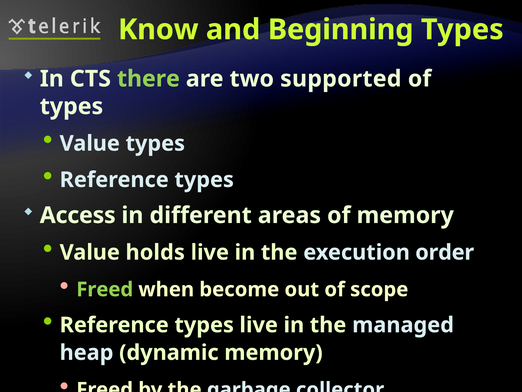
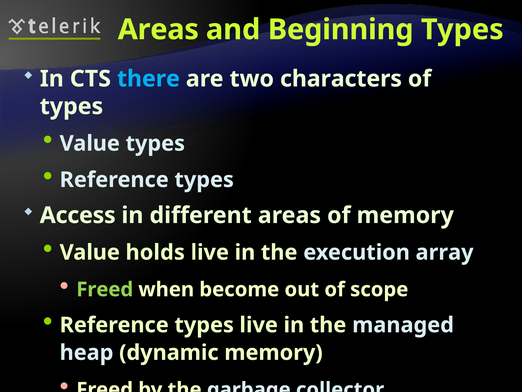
Know at (158, 30): Know -> Areas
there colour: light green -> light blue
supported: supported -> characters
order: order -> array
